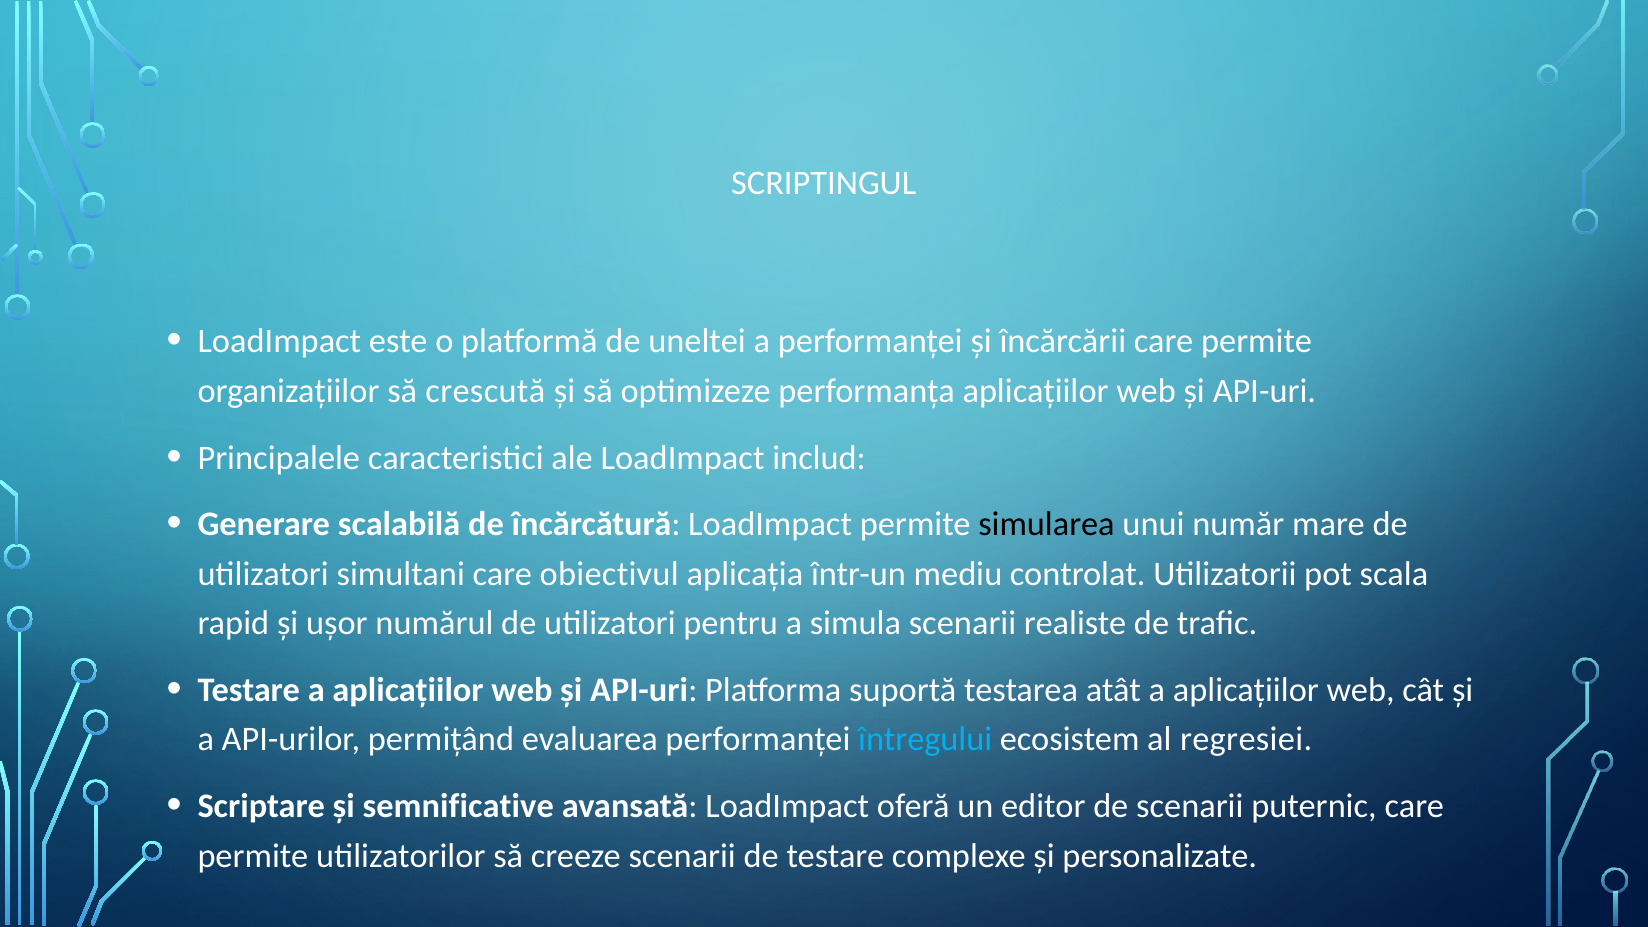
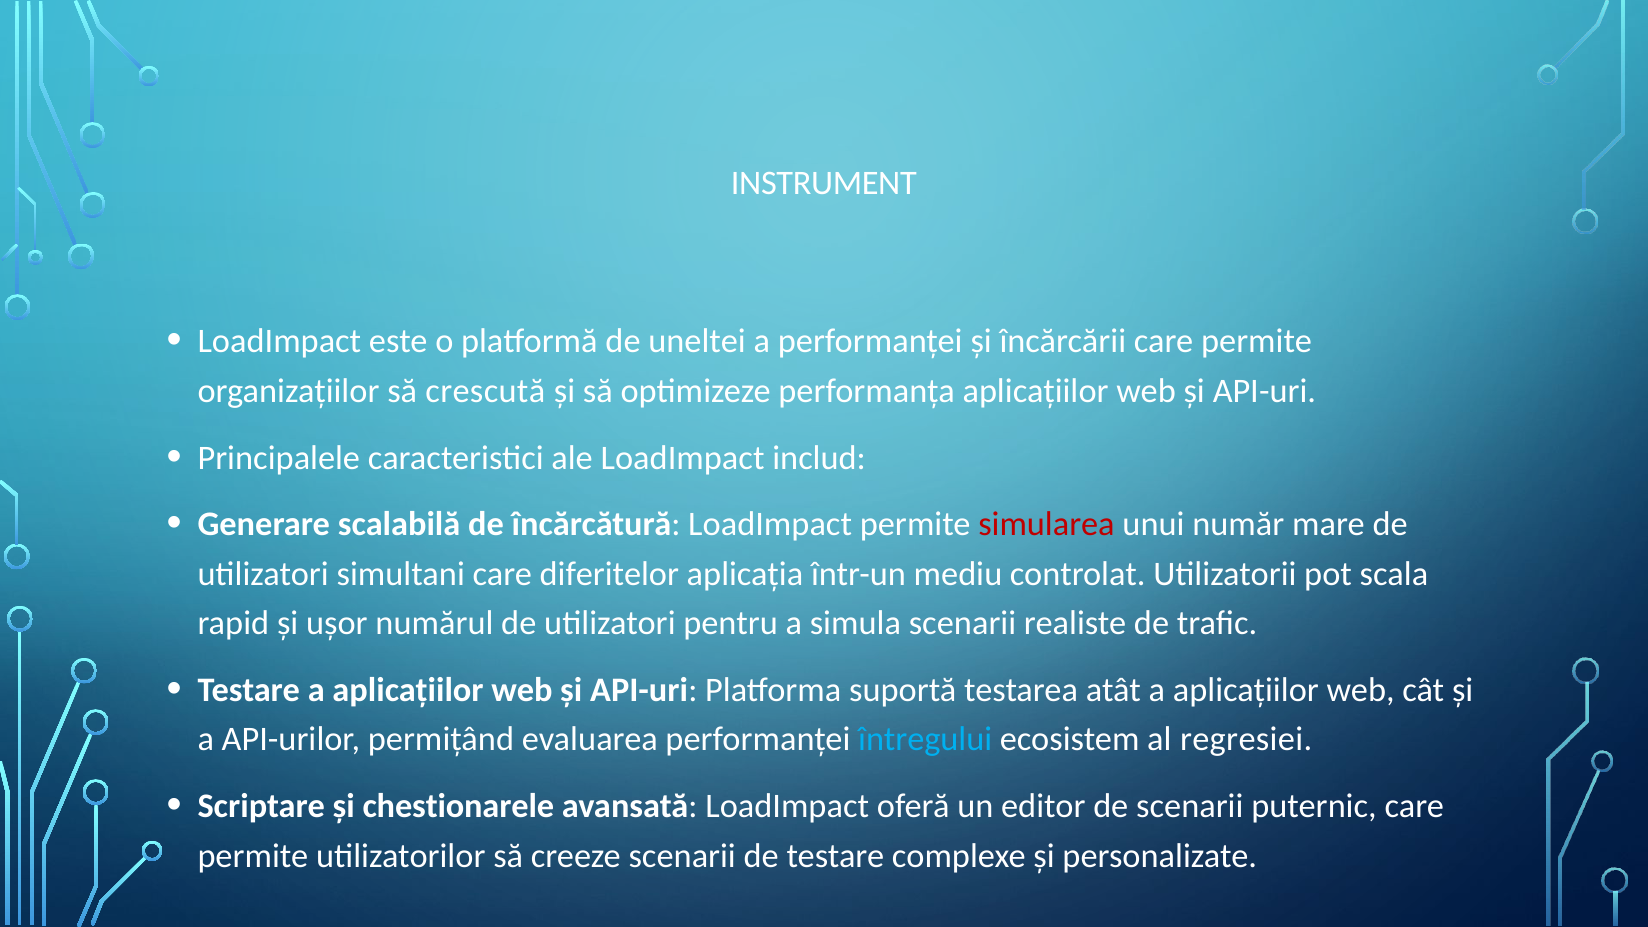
SCRIPTINGUL: SCRIPTINGUL -> INSTRUMENT
simularea colour: black -> red
obiectivul: obiectivul -> diferitelor
semnificative: semnificative -> chestionarele
